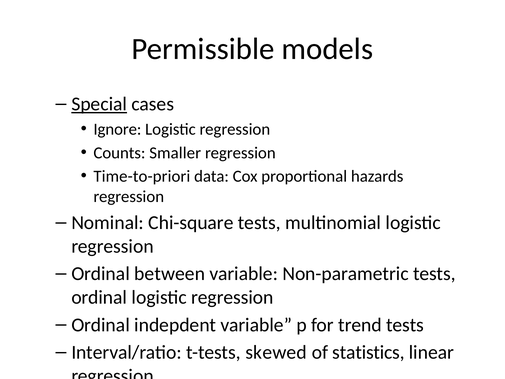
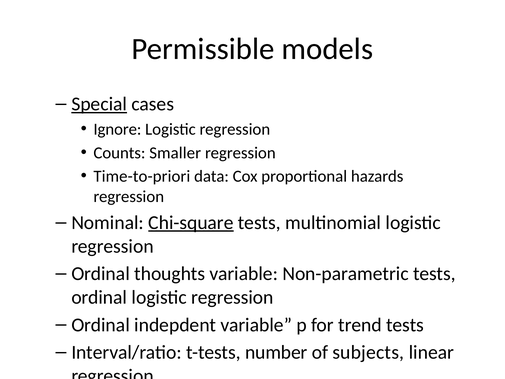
Chi-square underline: none -> present
between: between -> thoughts
skewed: skewed -> number
statistics: statistics -> subjects
